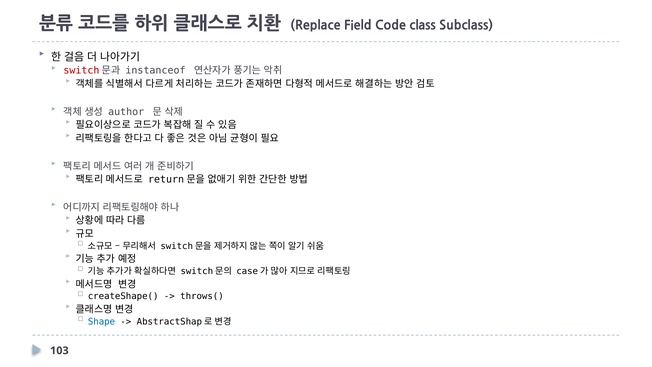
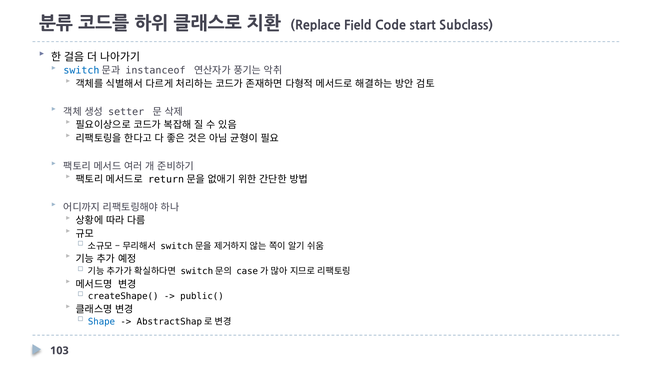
class: class -> start
switch colour: red -> blue
author: author -> setter
throws(: throws( -> public(
